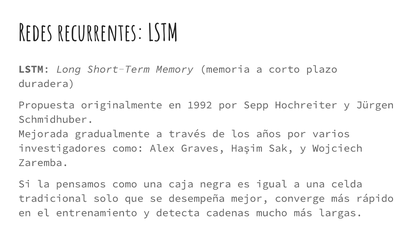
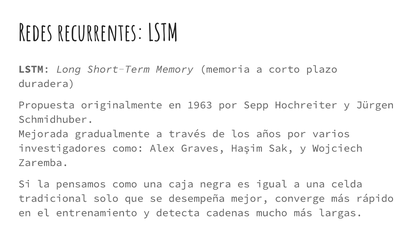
1992: 1992 -> 1963
